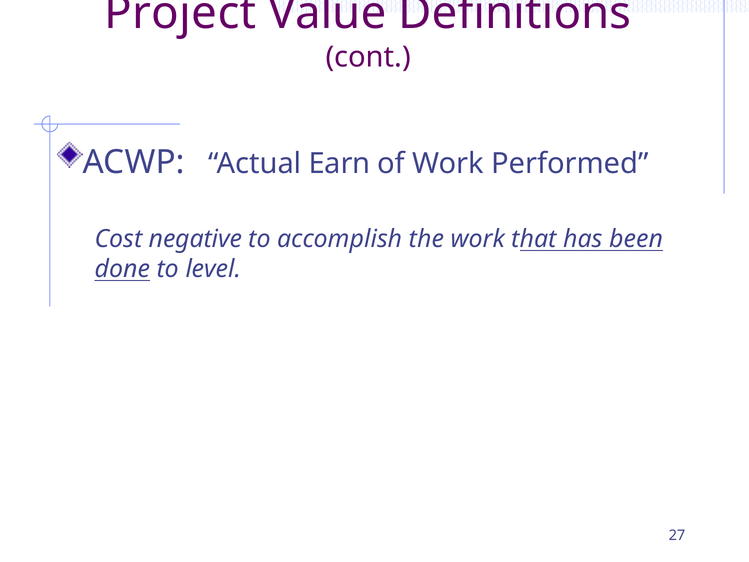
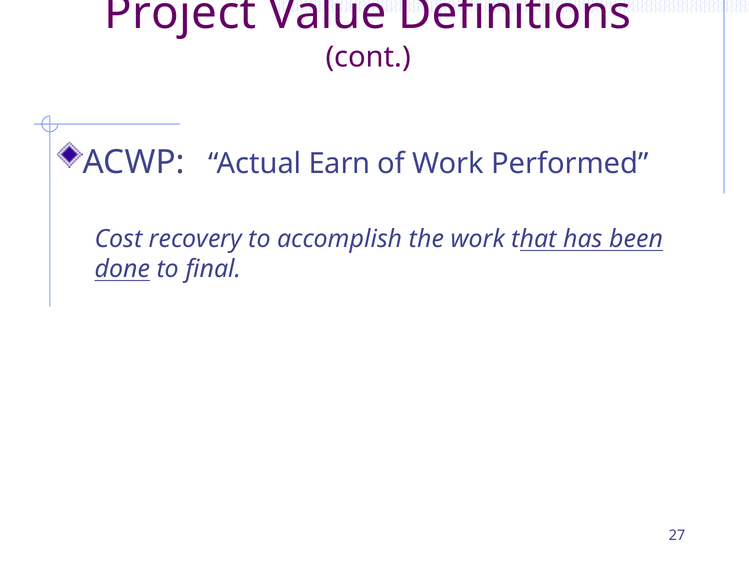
negative: negative -> recovery
level: level -> final
